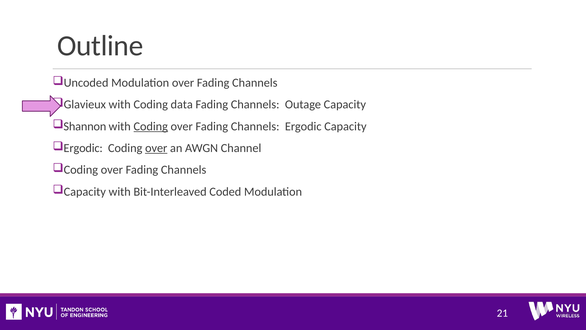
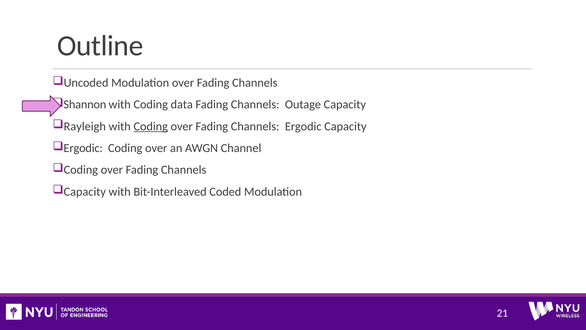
Glavieux: Glavieux -> Shannon
Shannon: Shannon -> Rayleigh
over at (156, 148) underline: present -> none
